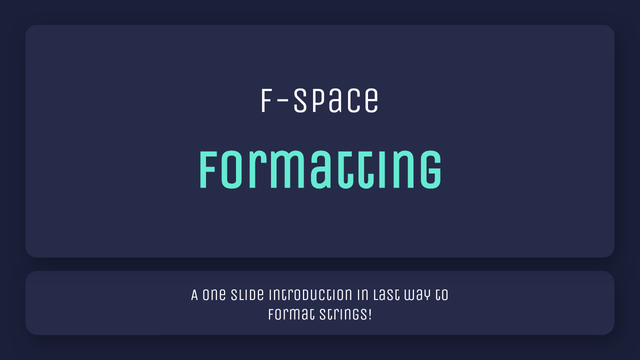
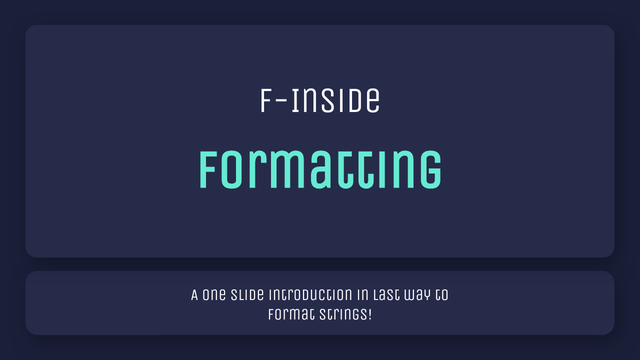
F-Space: F-Space -> F-Inside
